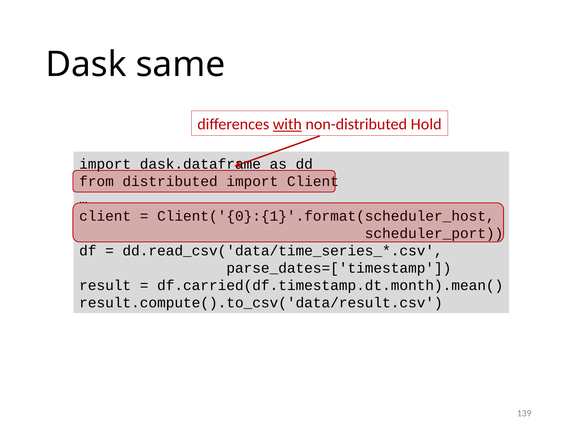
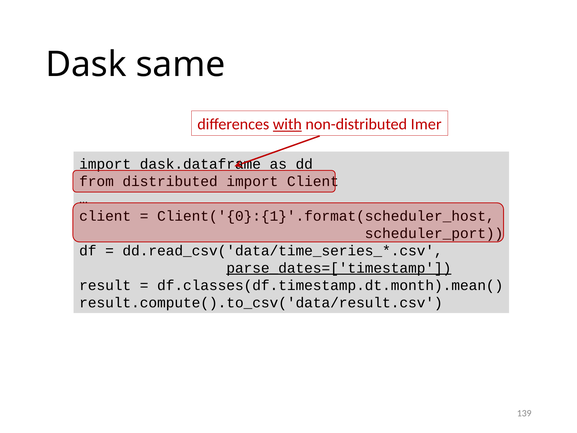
Hold: Hold -> Imer
parse_dates=['timestamp underline: none -> present
df.carried(df.timestamp.dt.month).mean(: df.carried(df.timestamp.dt.month).mean( -> df.classes(df.timestamp.dt.month).mean(
